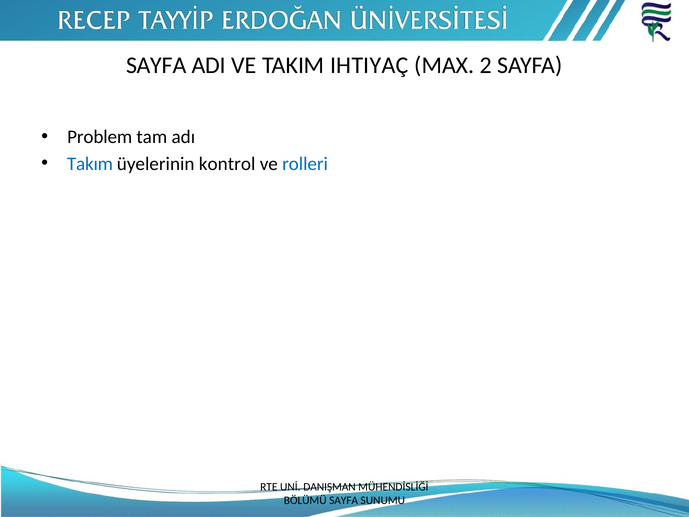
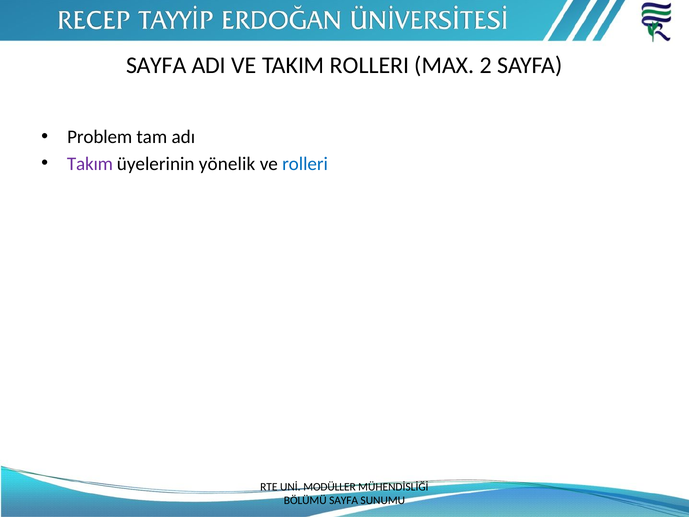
TAKIM IHTIYAÇ: IHTIYAÇ -> ROLLERI
Takım colour: blue -> purple
kontrol: kontrol -> yönelik
DANIŞMAN: DANIŞMAN -> MODÜLLER
